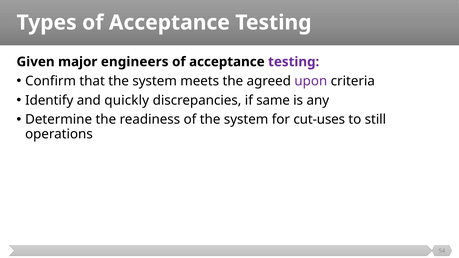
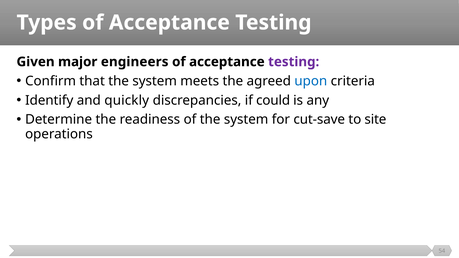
upon colour: purple -> blue
same: same -> could
cut-uses: cut-uses -> cut-save
still: still -> site
